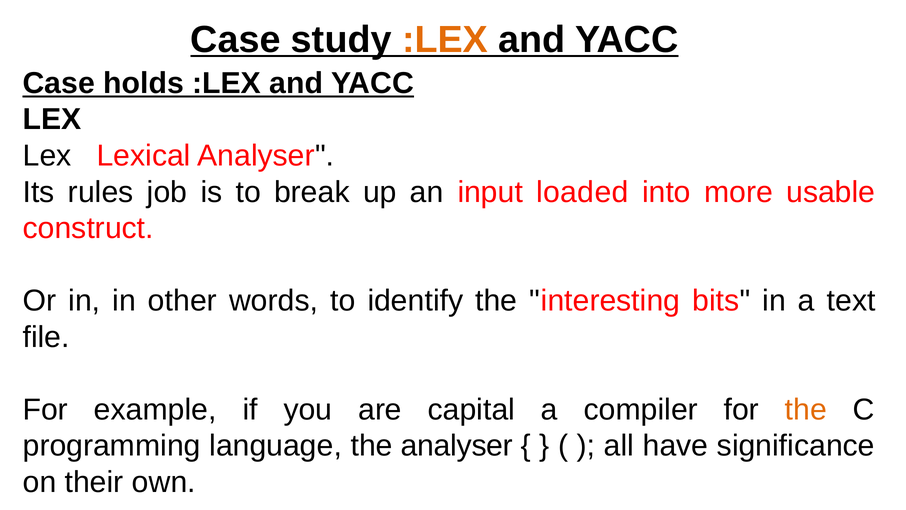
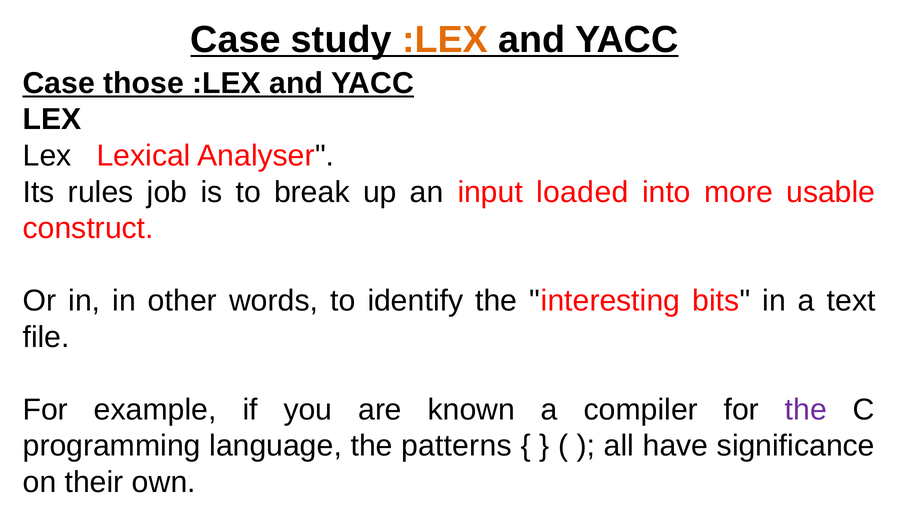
holds: holds -> those
capital: capital -> known
the at (806, 409) colour: orange -> purple
the analyser: analyser -> patterns
